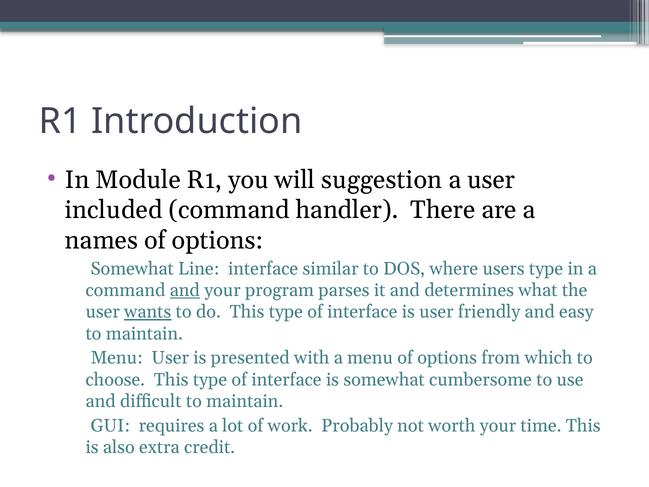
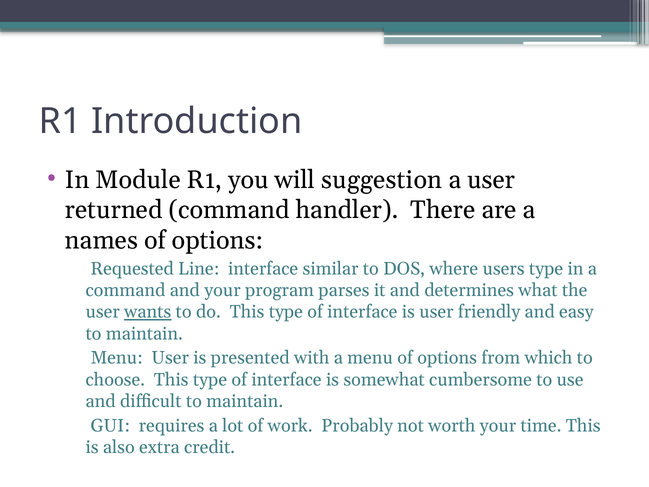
included: included -> returned
Somewhat at (132, 269): Somewhat -> Requested
and at (185, 290) underline: present -> none
